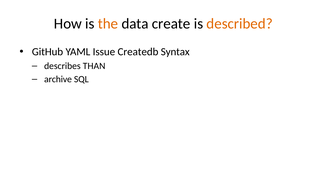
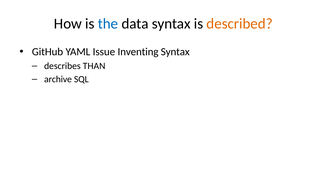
the colour: orange -> blue
data create: create -> syntax
Createdb: Createdb -> Inventing
